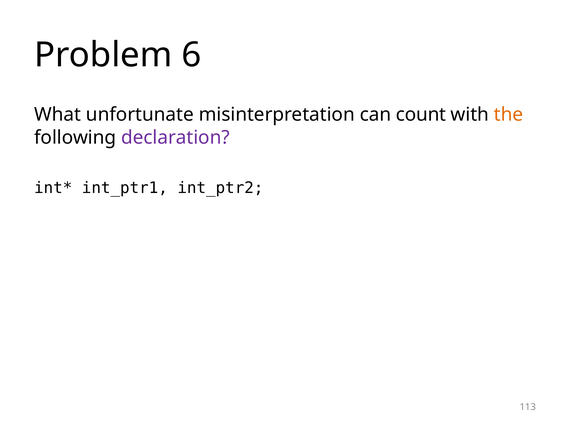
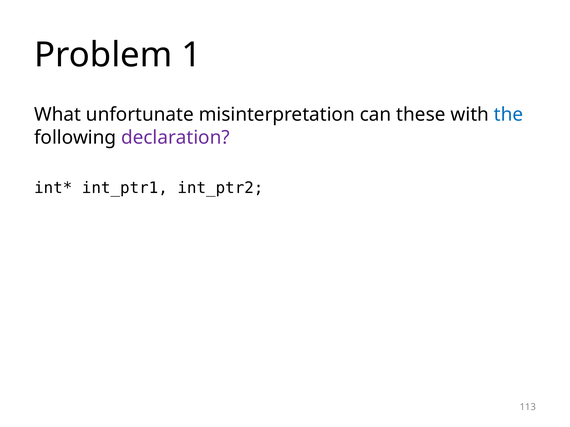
6: 6 -> 1
count: count -> these
the colour: orange -> blue
